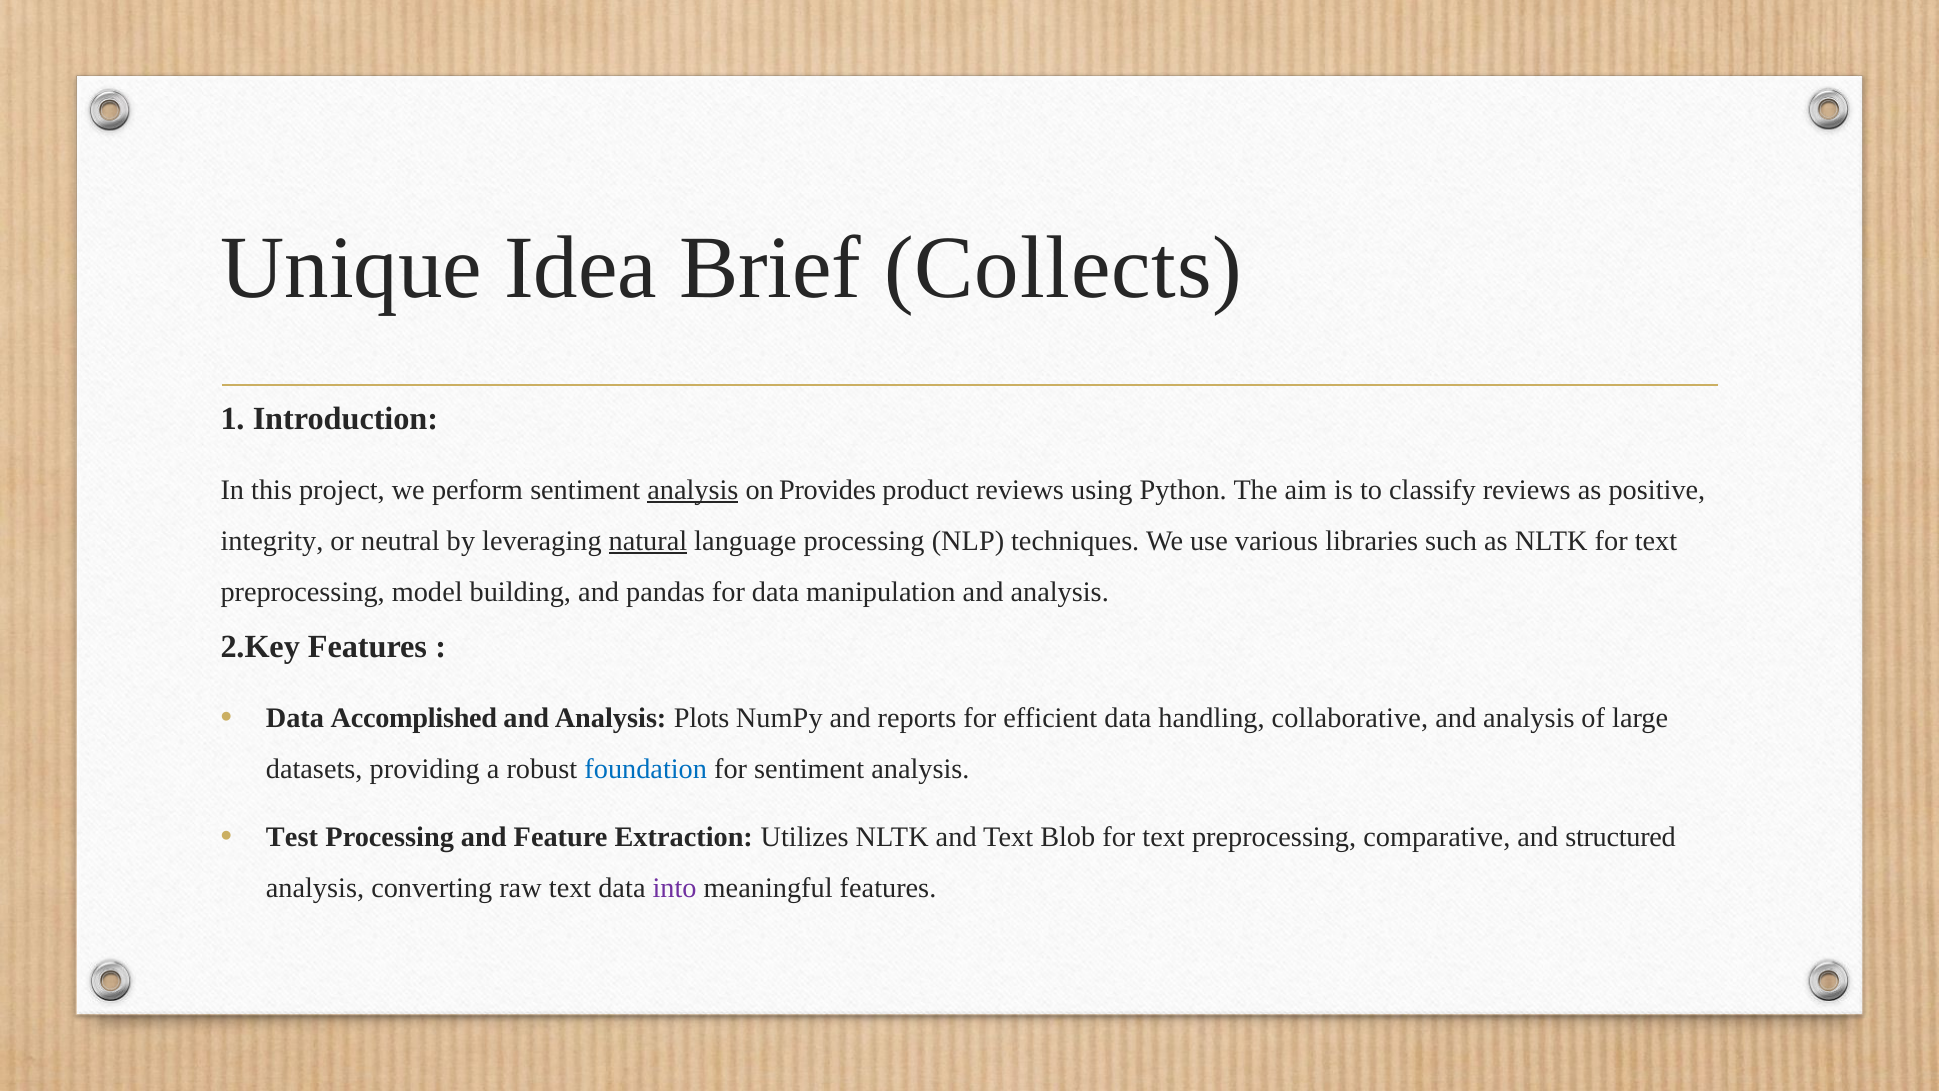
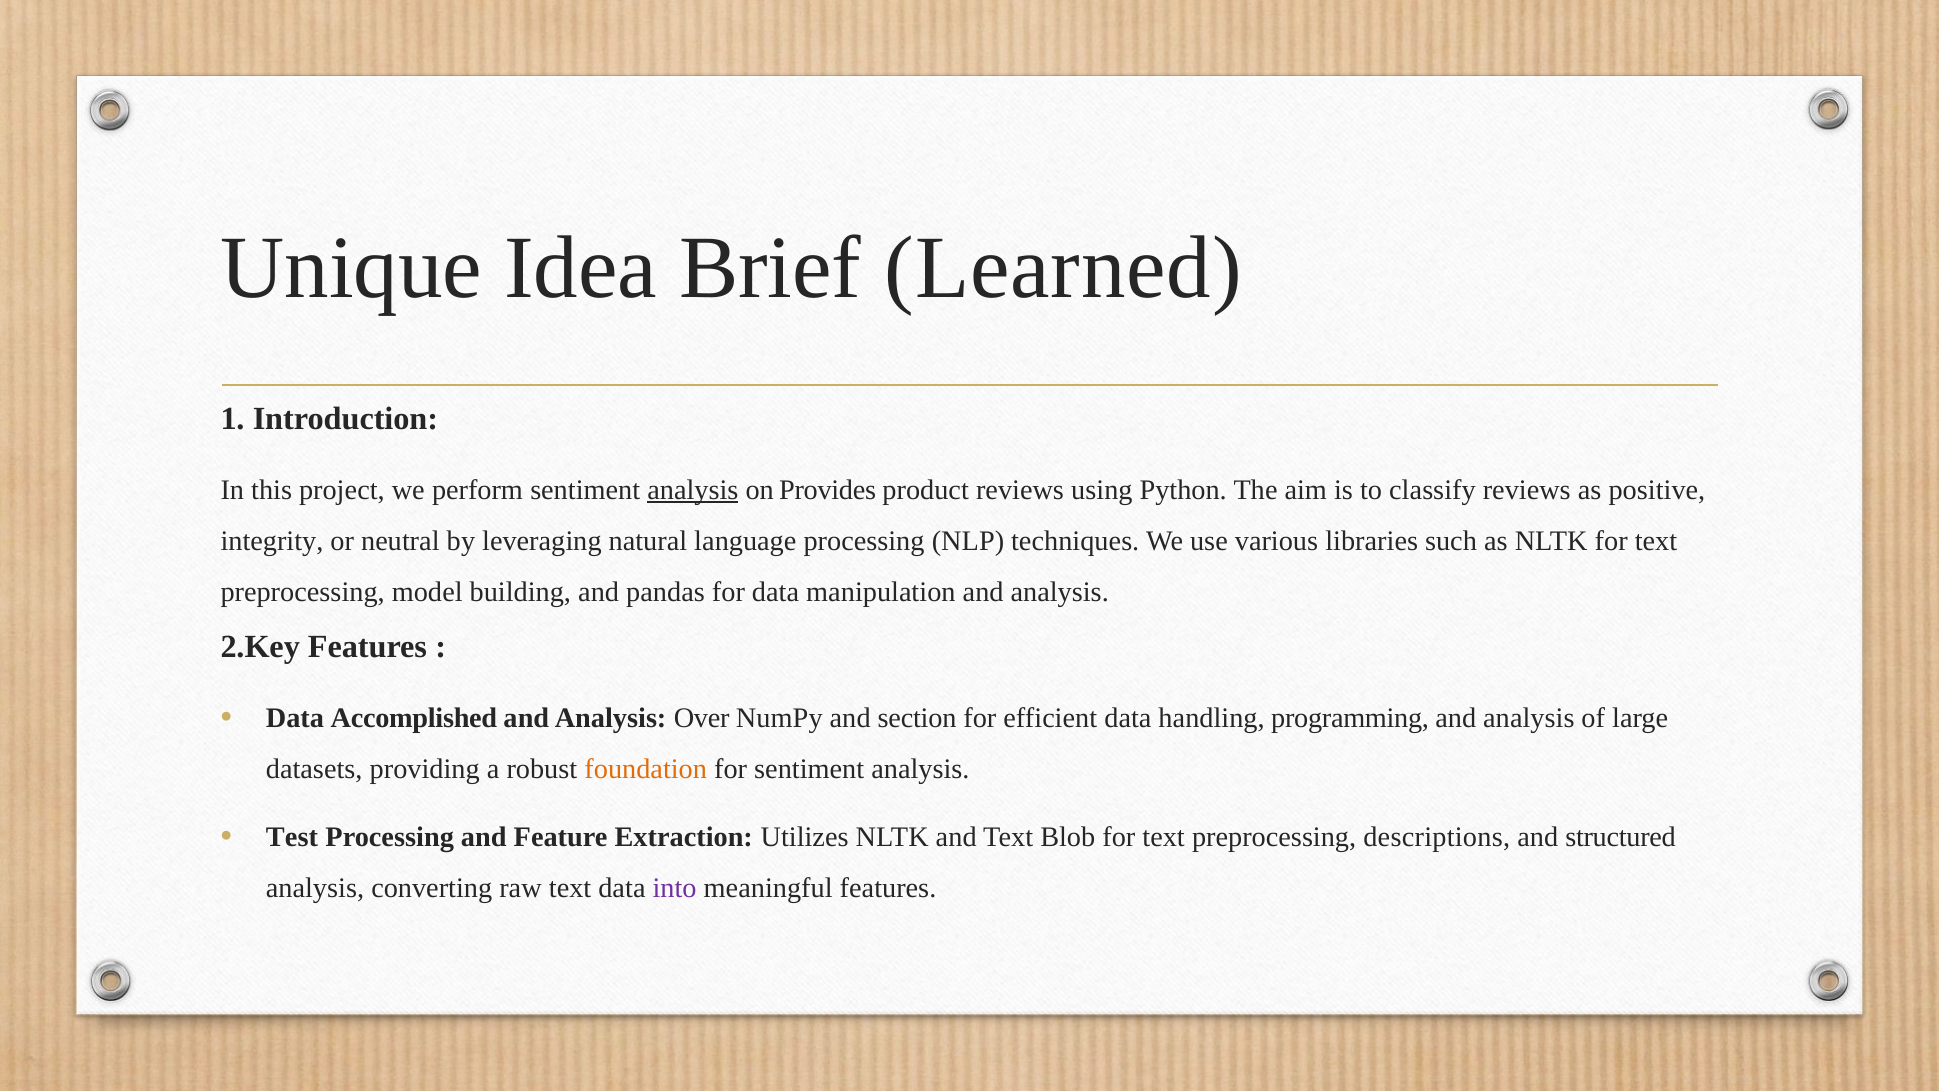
Collects: Collects -> Learned
natural underline: present -> none
Plots: Plots -> Over
reports: reports -> section
collaborative: collaborative -> programming
foundation colour: blue -> orange
comparative: comparative -> descriptions
